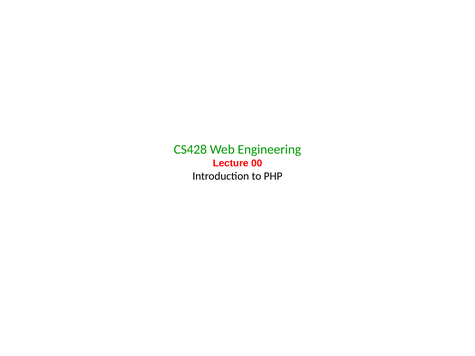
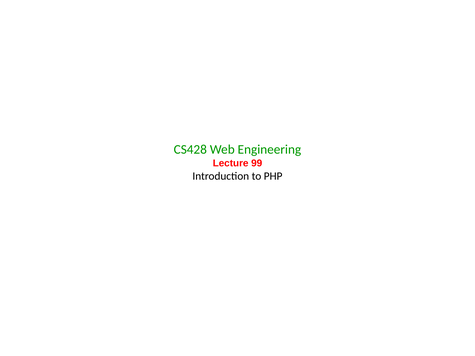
00: 00 -> 99
